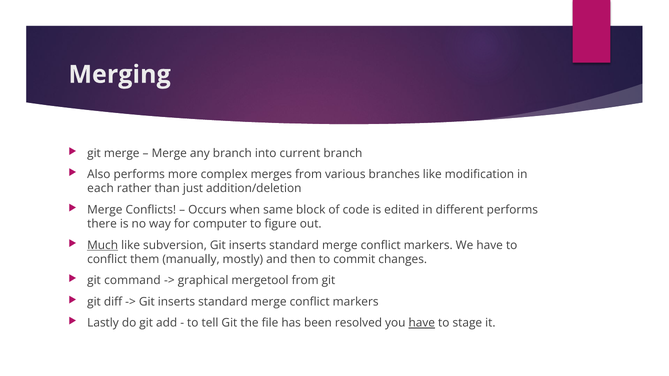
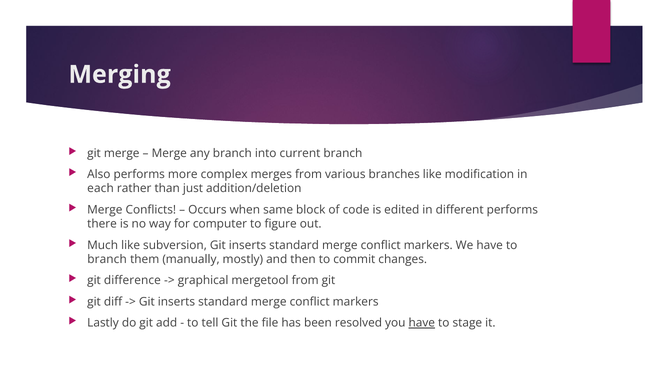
Much underline: present -> none
conflict at (107, 260): conflict -> branch
command: command -> difference
